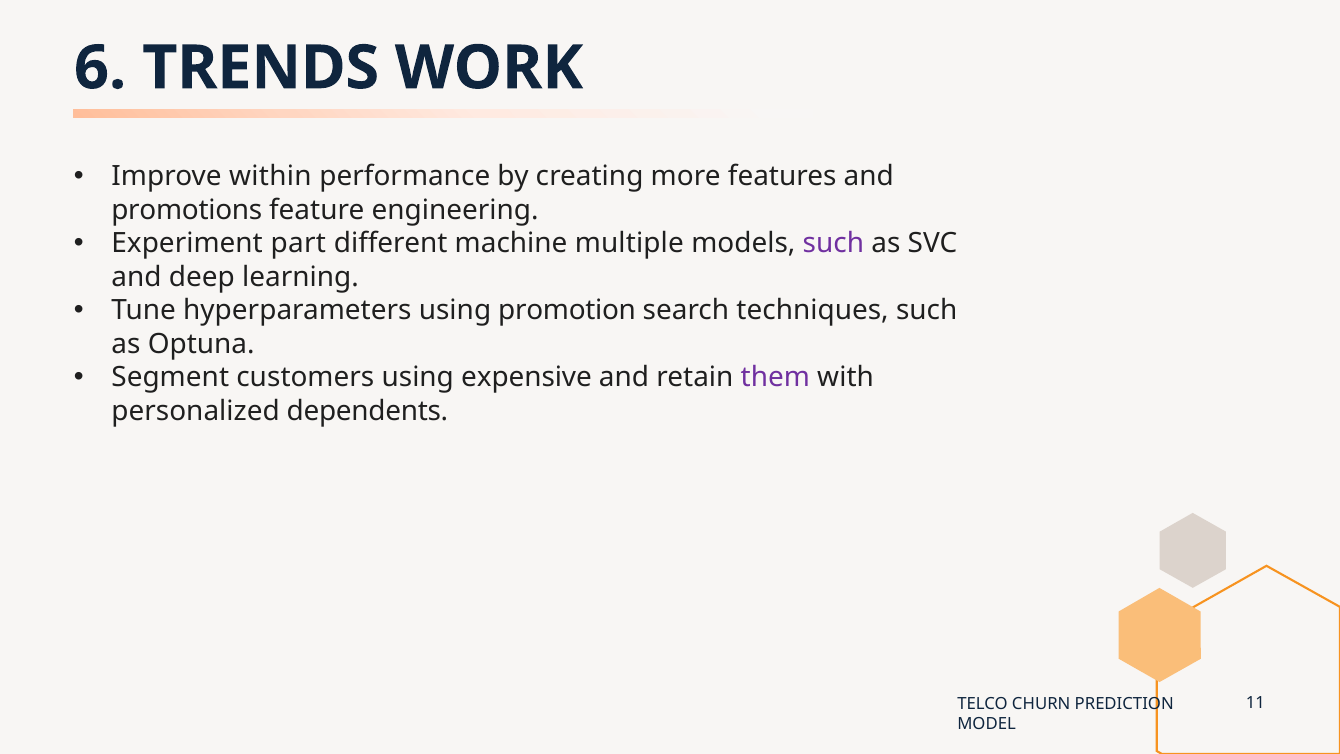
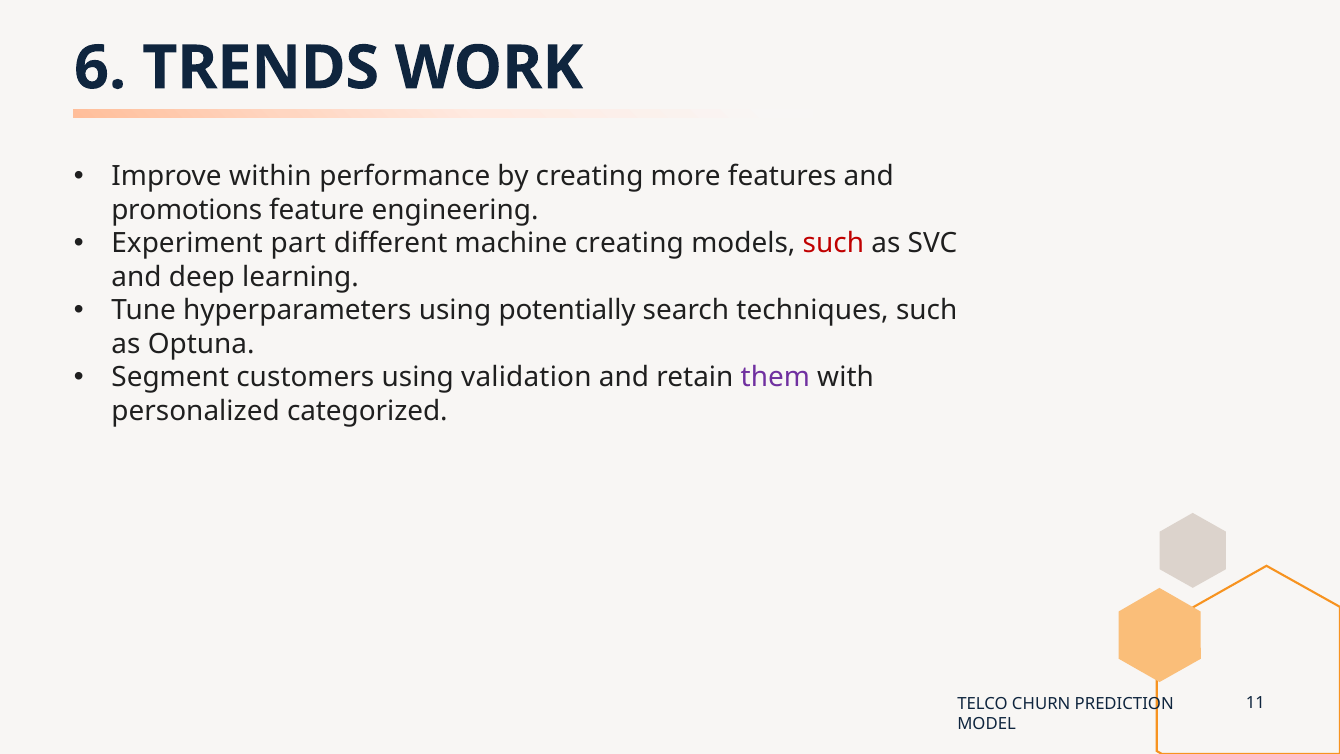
machine multiple: multiple -> creating
such at (833, 243) colour: purple -> red
promotion: promotion -> potentially
expensive: expensive -> validation
dependents: dependents -> categorized
